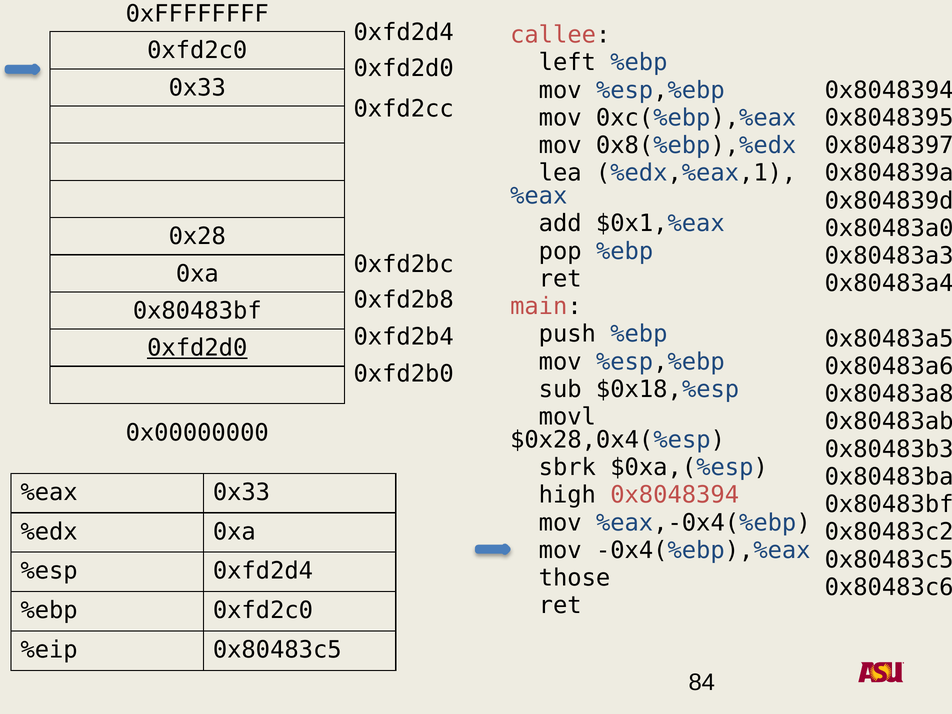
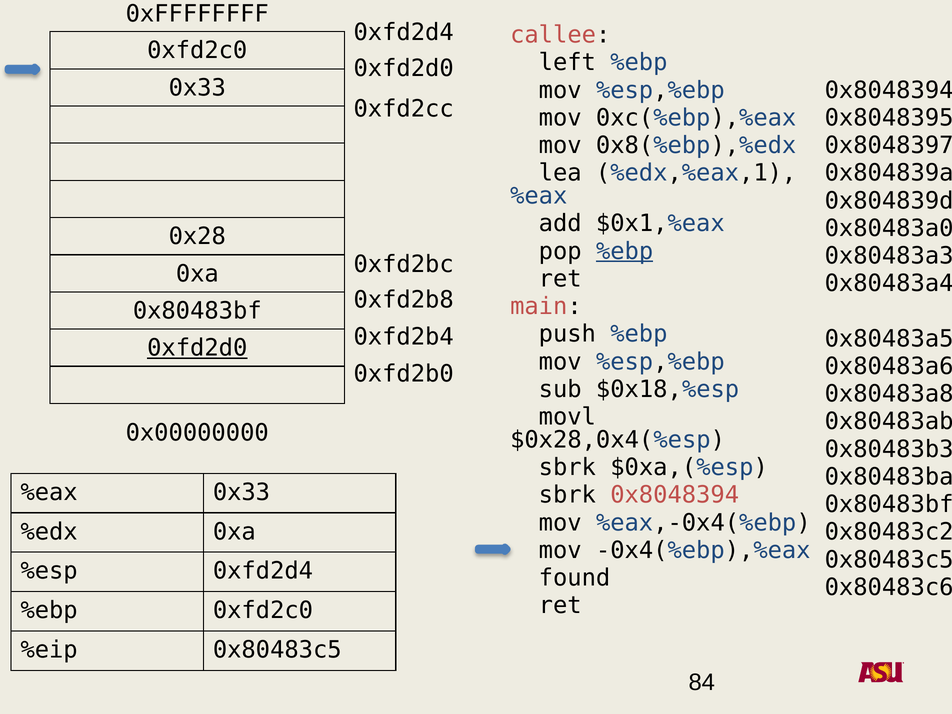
%ebp at (625, 251) underline: none -> present
high at (567, 495): high -> sbrk
those: those -> found
